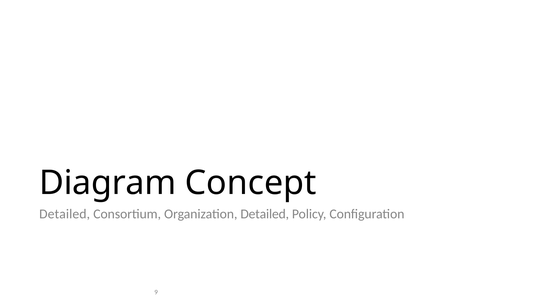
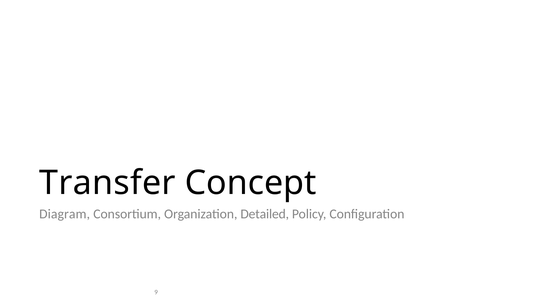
Diagram: Diagram -> Transfer
Detailed at (65, 214): Detailed -> Diagram
